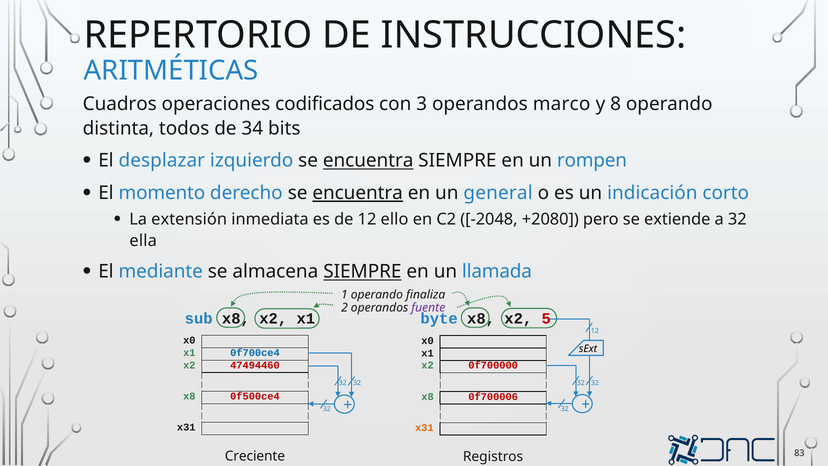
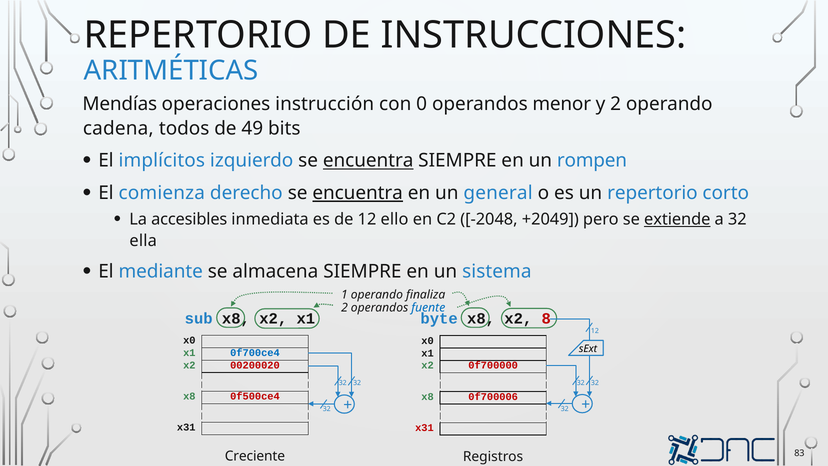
Cuadros: Cuadros -> Mendías
codificados: codificados -> instrucción
3: 3 -> 0
marco: marco -> menor
y 8: 8 -> 2
distinta: distinta -> cadena
34: 34 -> 49
desplazar: desplazar -> implícitos
momento: momento -> comienza
un indicación: indicación -> repertorio
extensión: extensión -> accesibles
+2080: +2080 -> +2049
extiende underline: none -> present
SIEMPRE at (362, 272) underline: present -> none
llamada: llamada -> sistema
fuente colour: purple -> blue
5: 5 -> 8
47494460: 47494460 -> 00200020
x31 at (424, 428) colour: orange -> red
